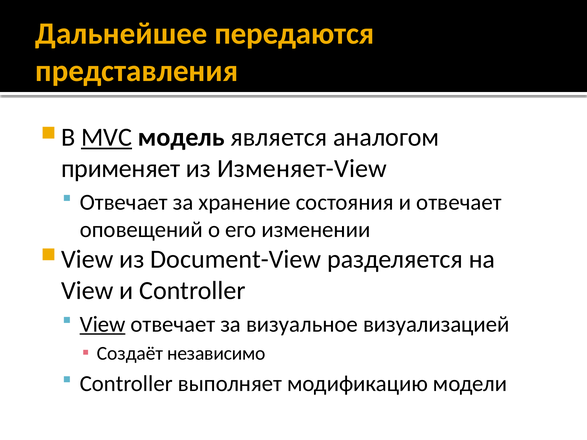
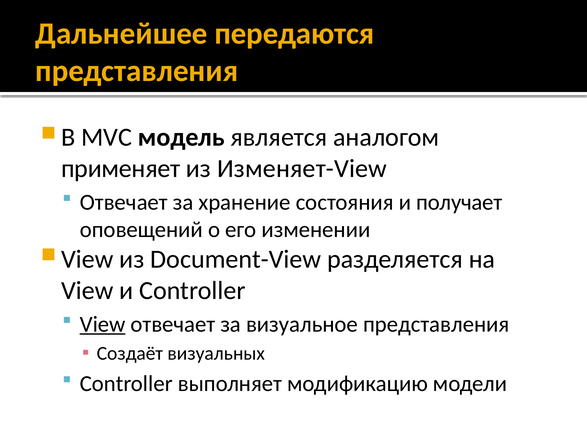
MVC underline: present -> none
и отвечает: отвечает -> получает
визуальное визуализацией: визуализацией -> представления
независимо: независимо -> визуальных
